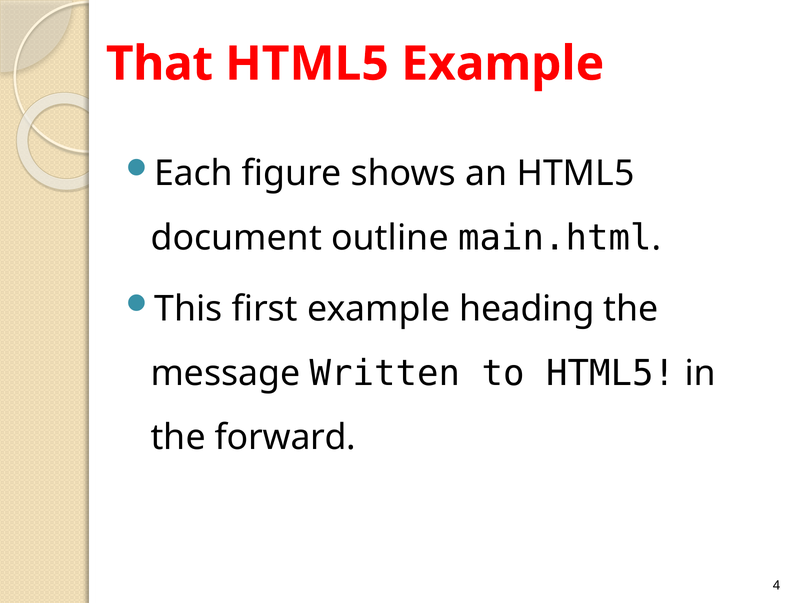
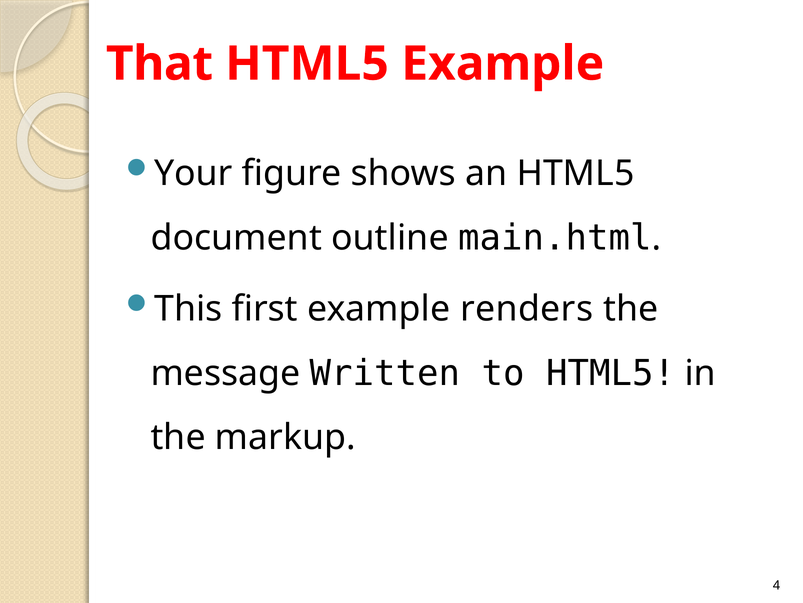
Each: Each -> Your
heading: heading -> renders
forward: forward -> markup
